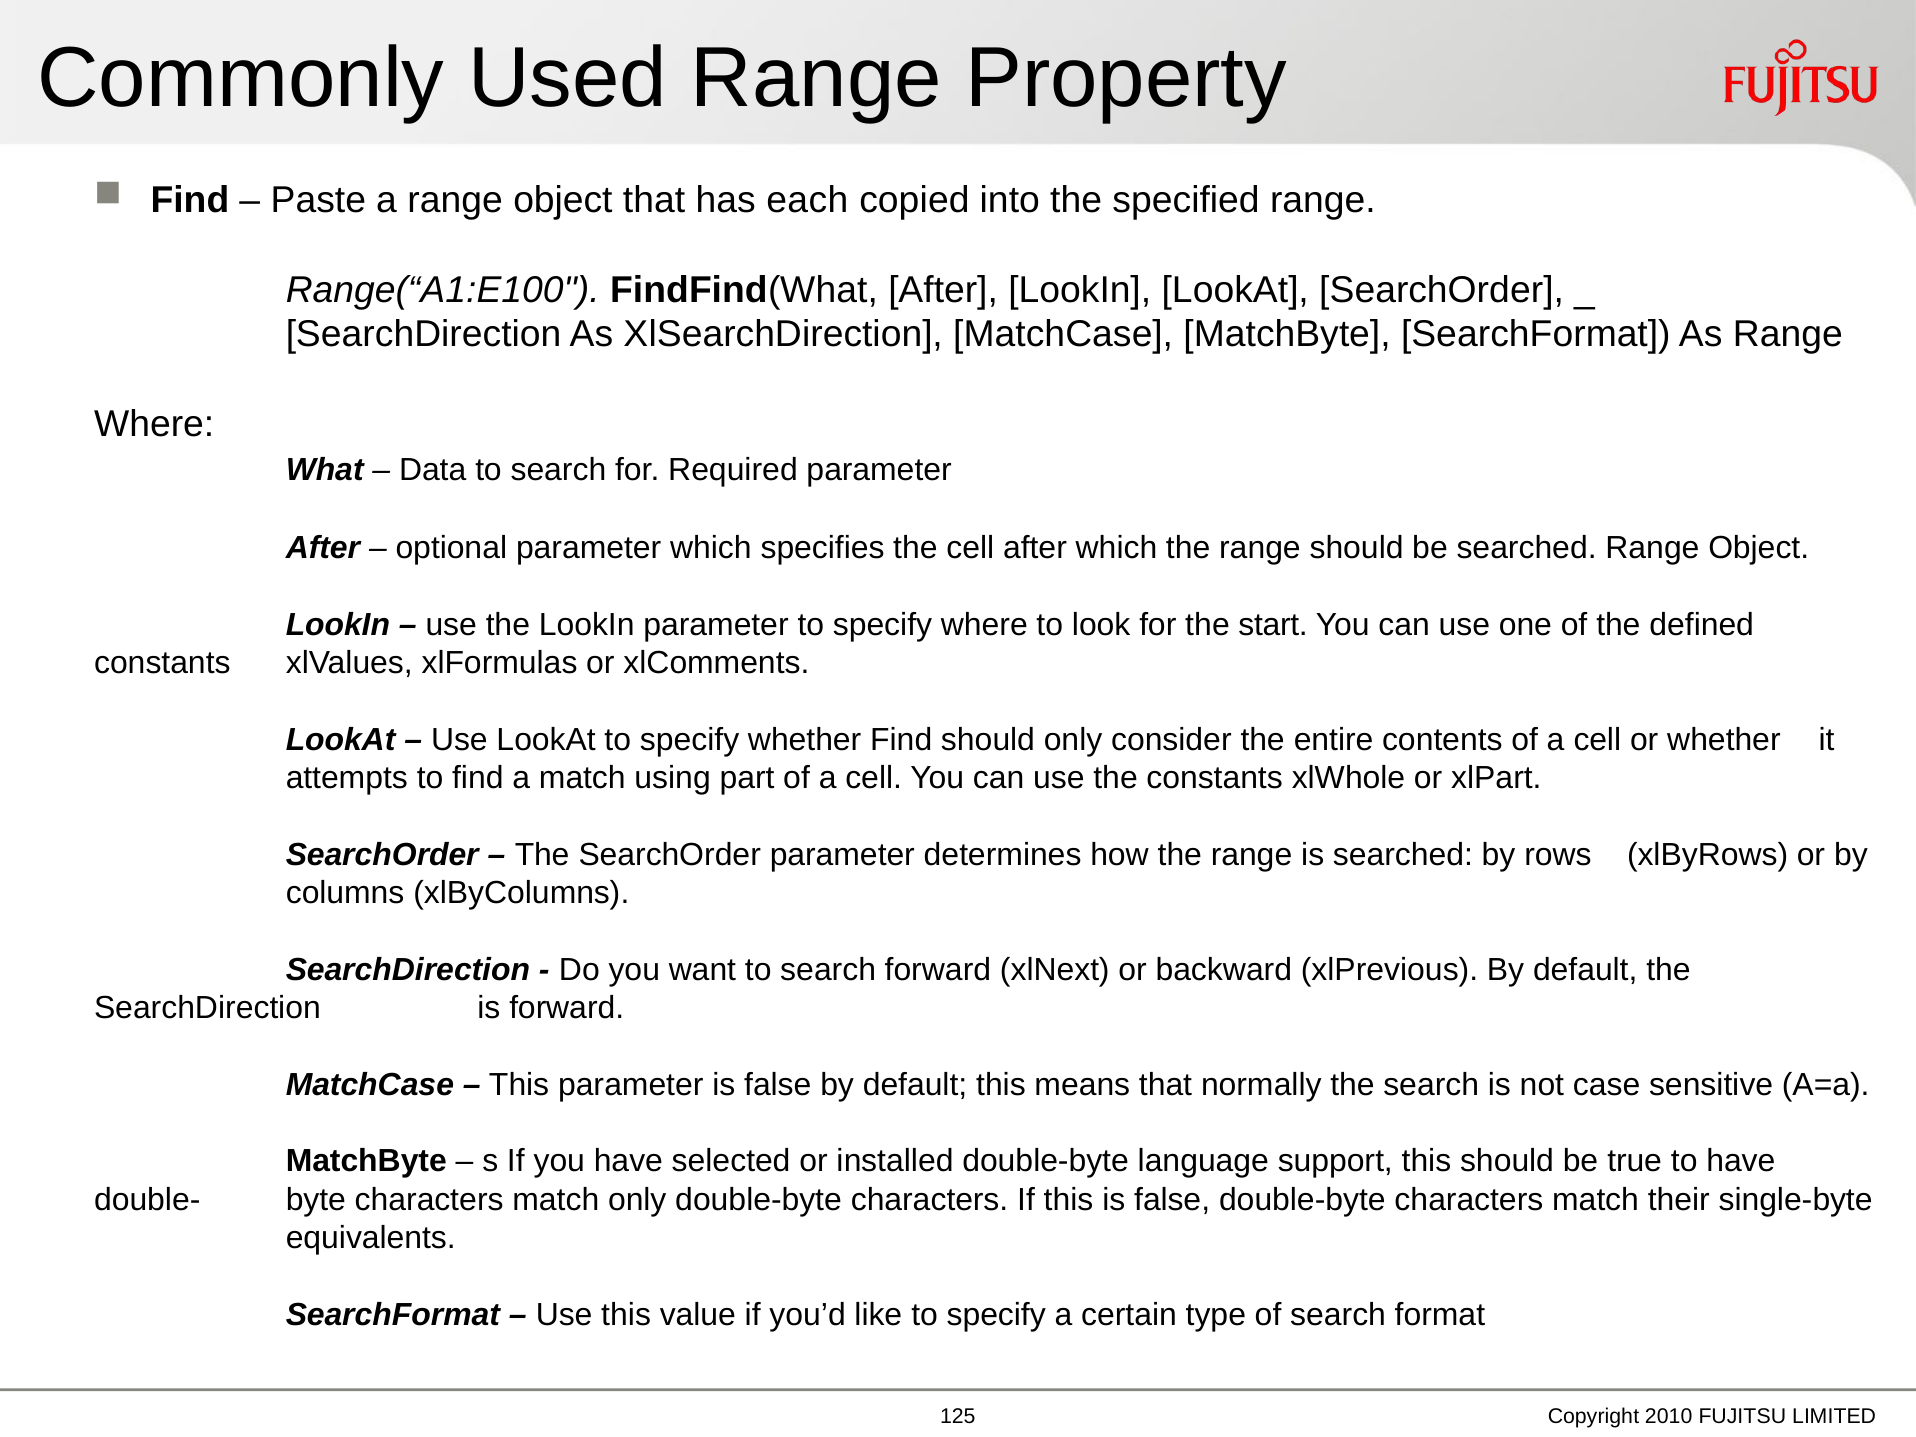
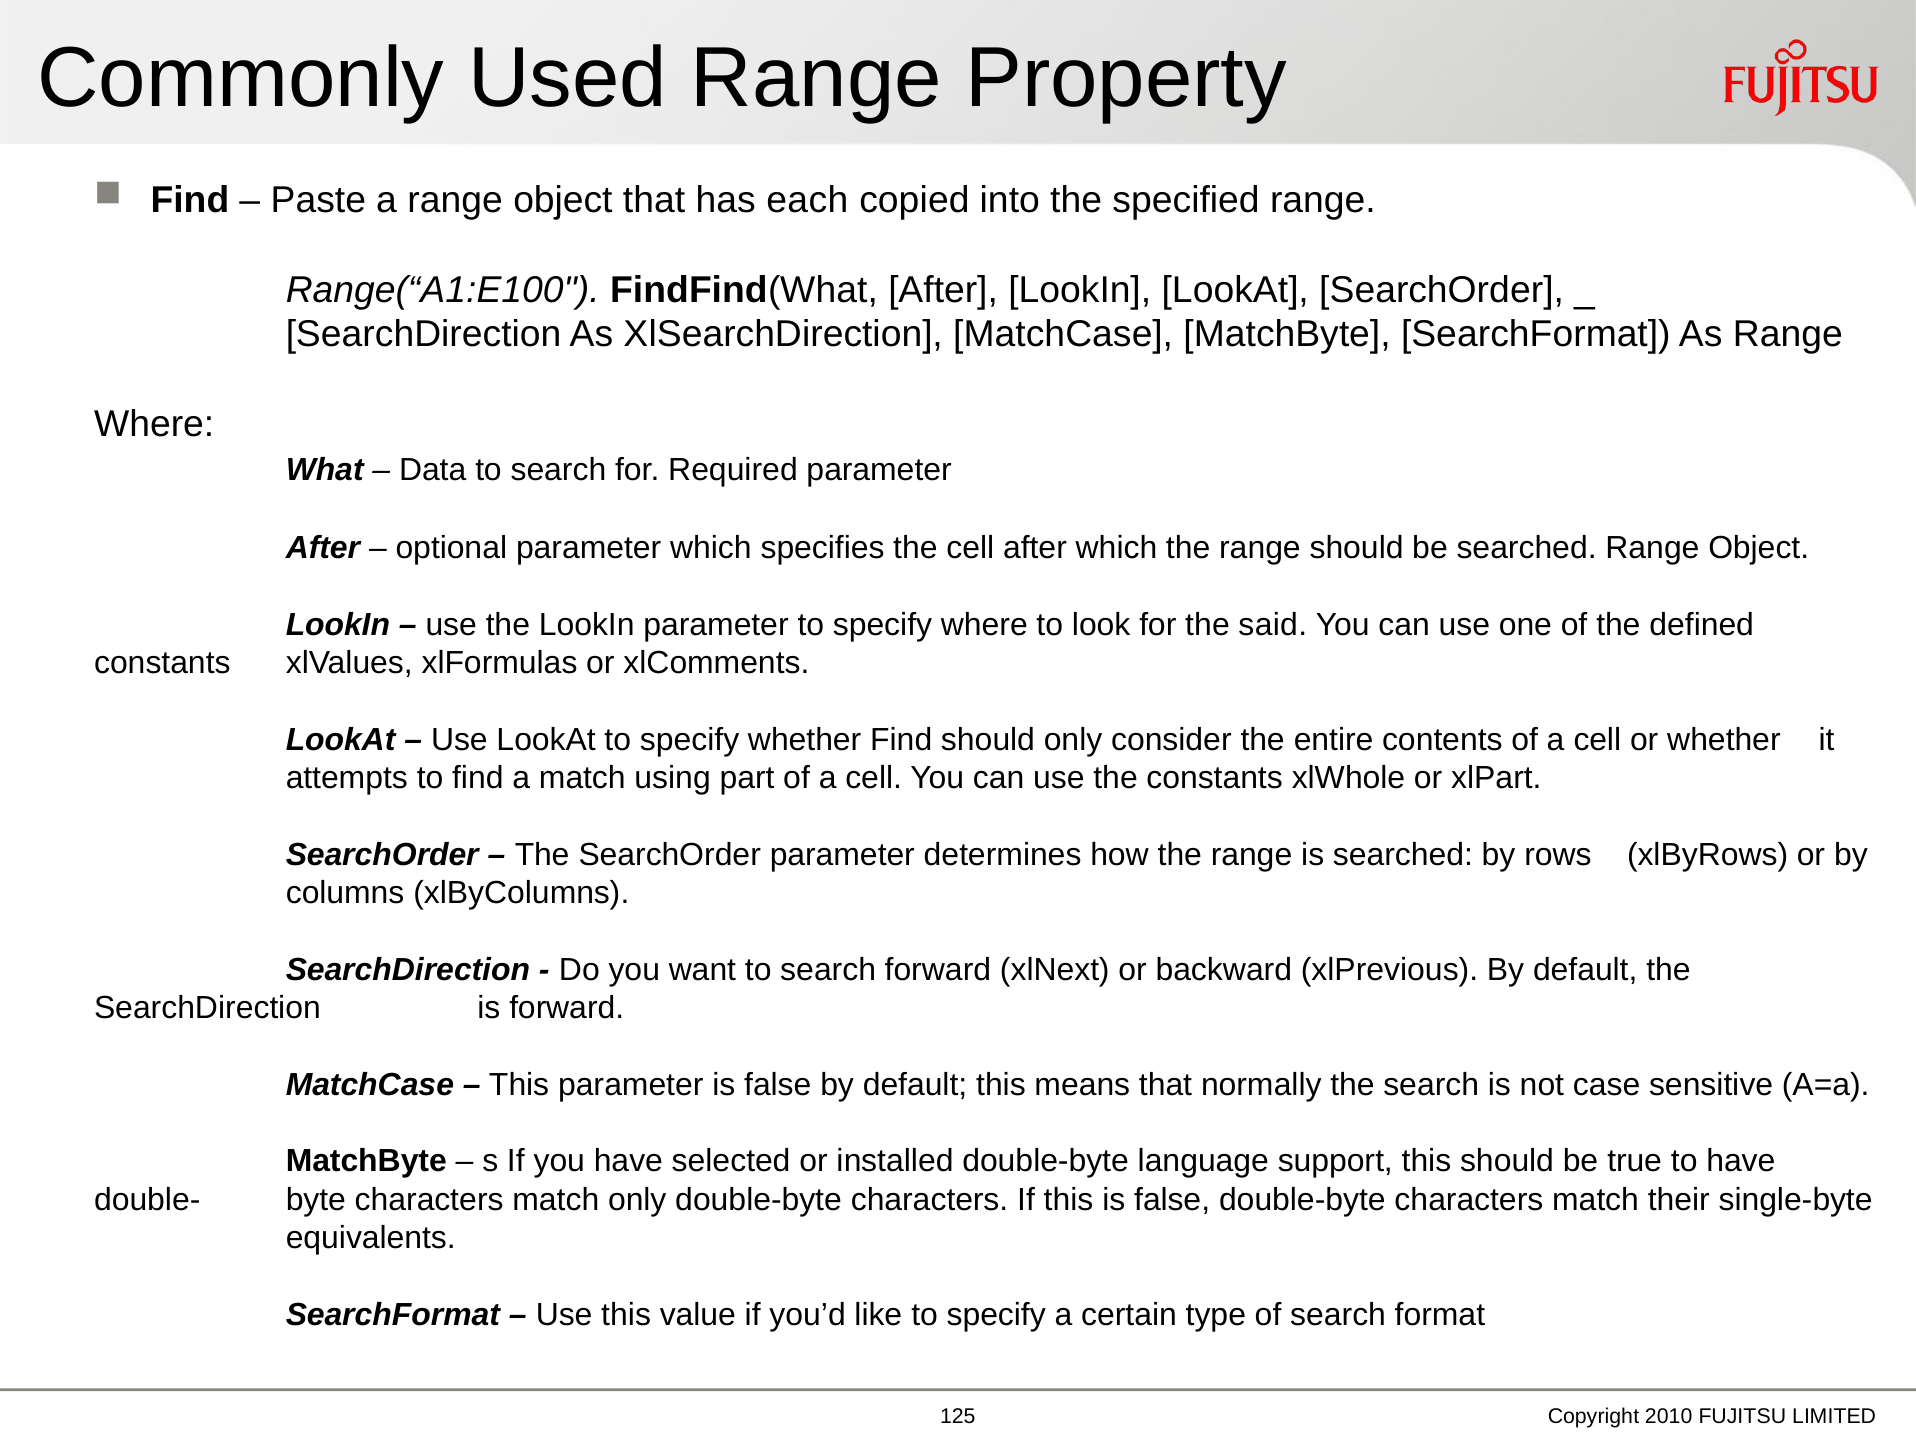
start: start -> said
